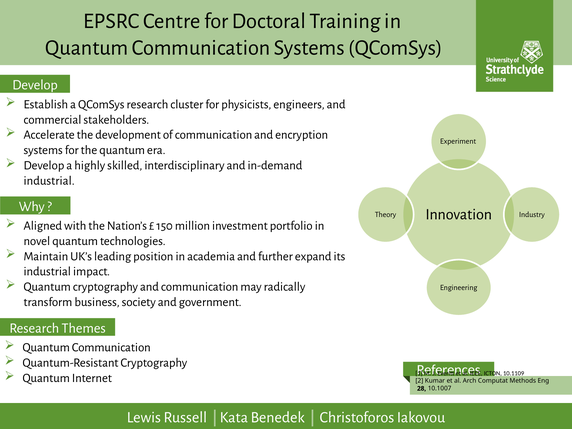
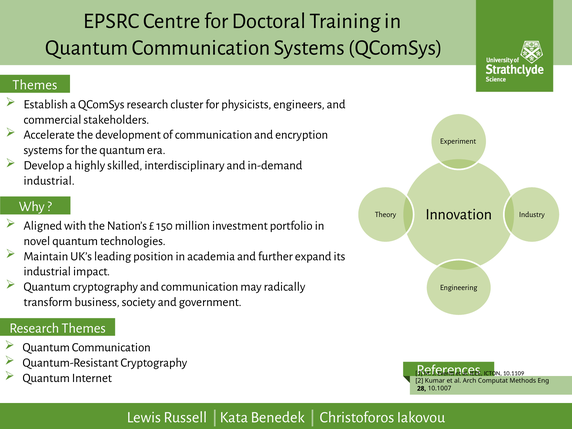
Develop at (35, 85): Develop -> Themes
